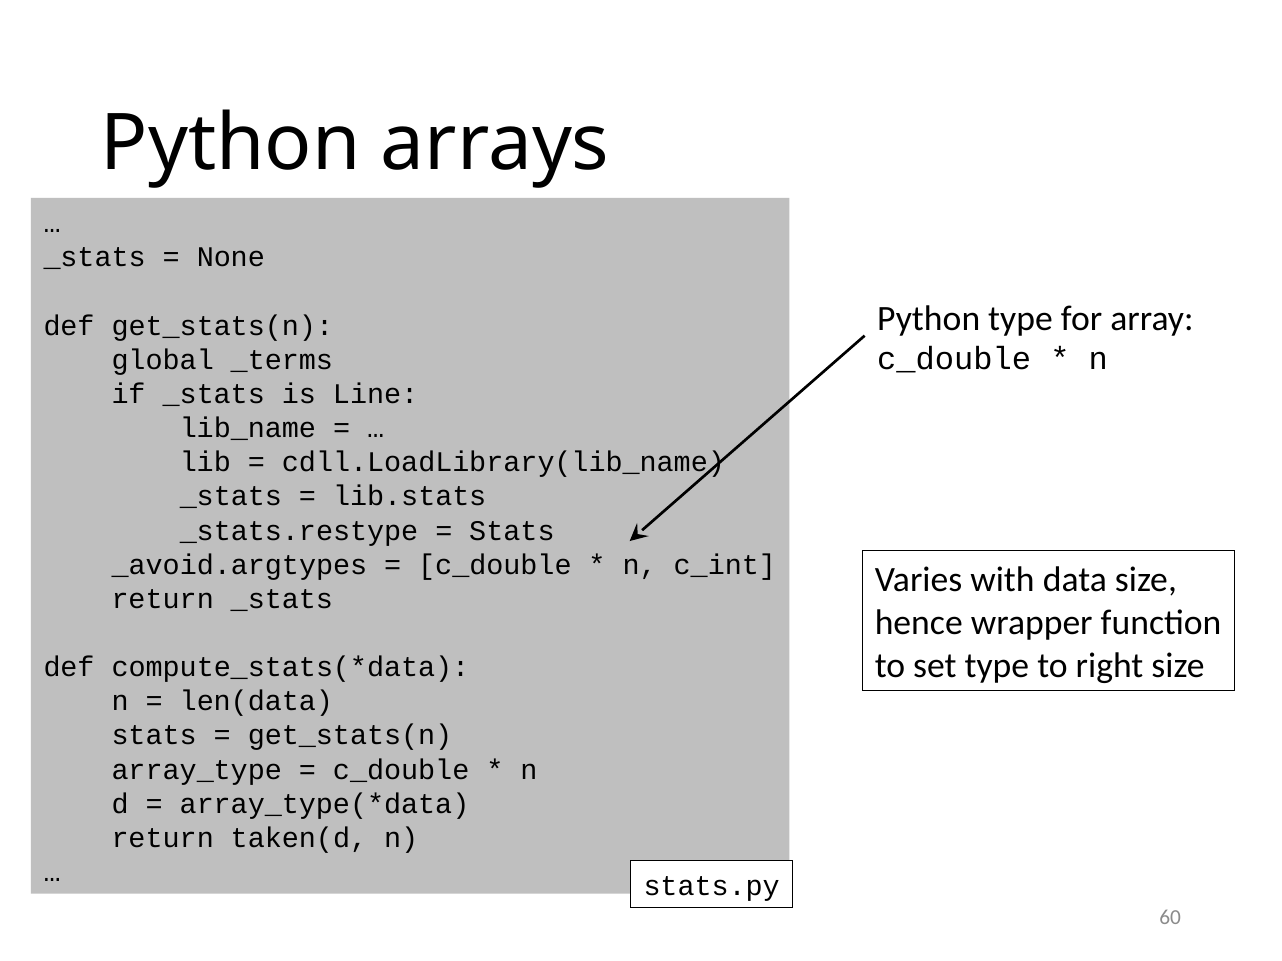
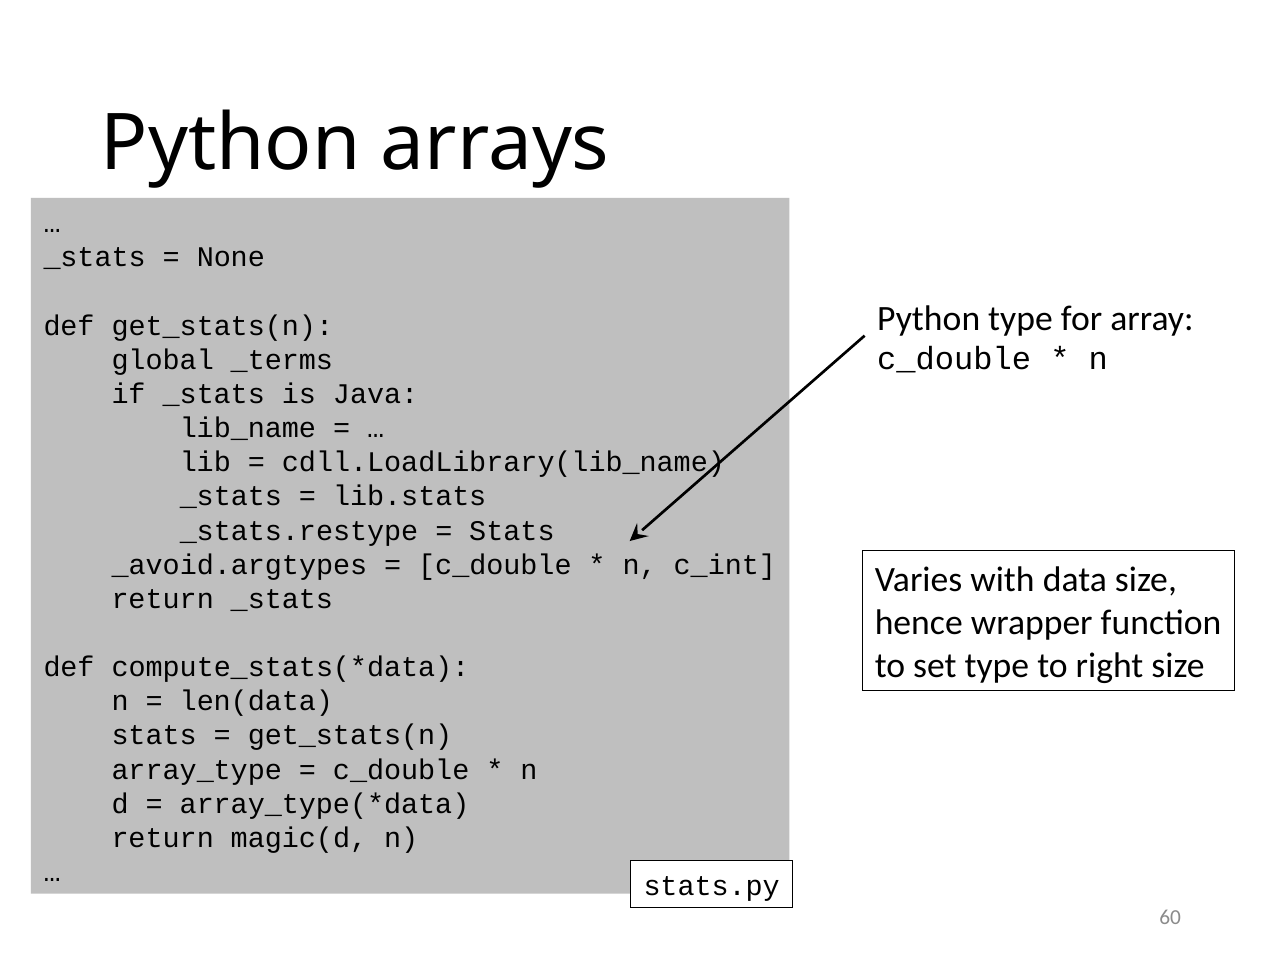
Line: Line -> Java
taken(d: taken(d -> magic(d
